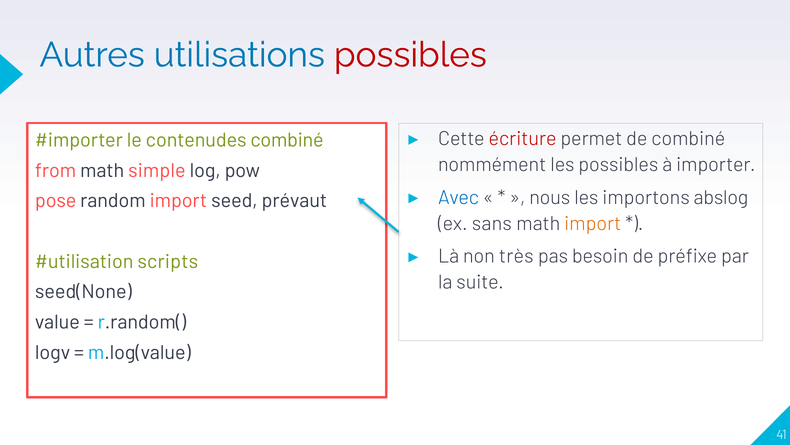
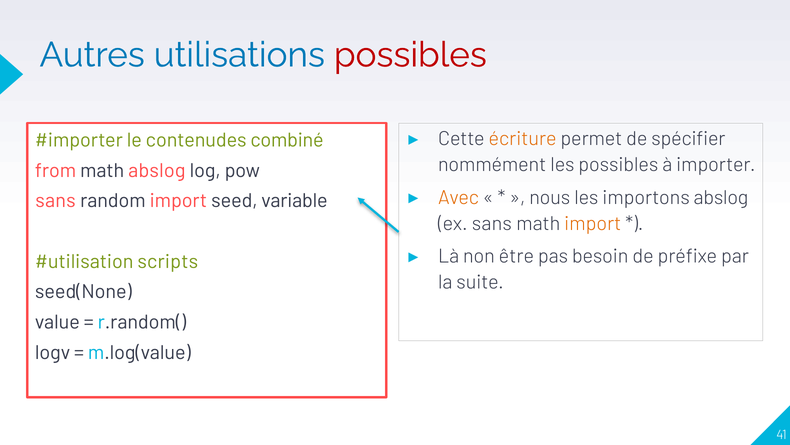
écriture colour: red -> orange
de combiné: combiné -> spécifier
math simple: simple -> abslog
Avec colour: blue -> orange
pose at (56, 201): pose -> sans
prévaut: prévaut -> variable
très: très -> être
